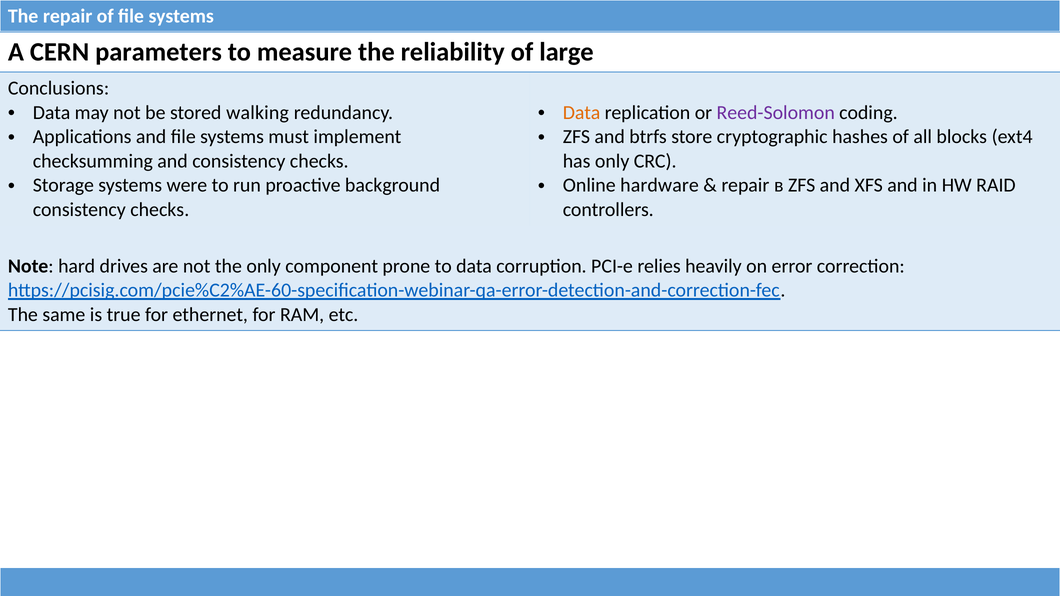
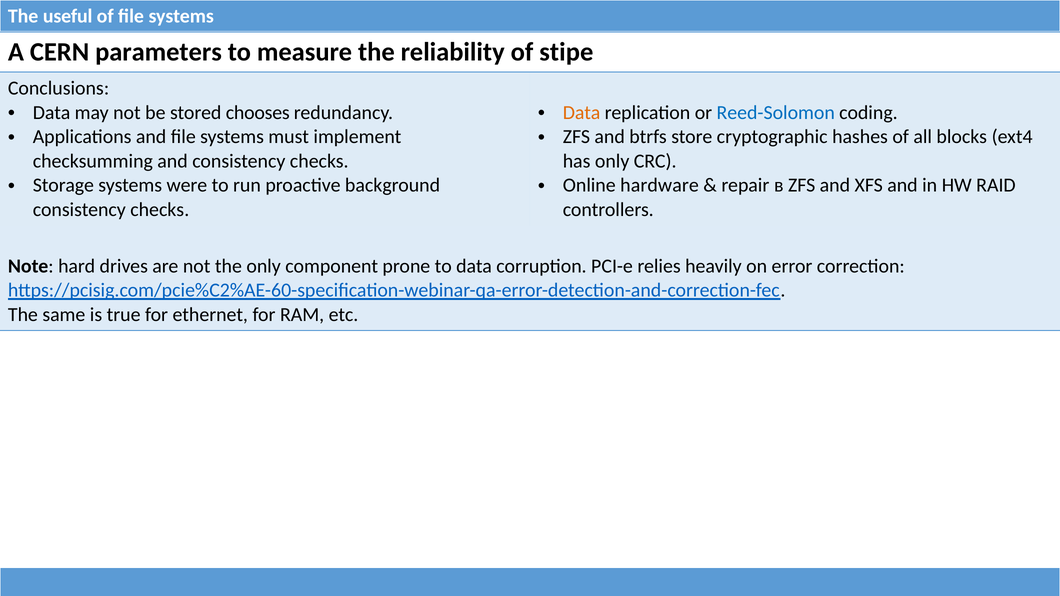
The repair: repair -> useful
large: large -> stipe
walking: walking -> chooses
Reed-Solomon colour: purple -> blue
